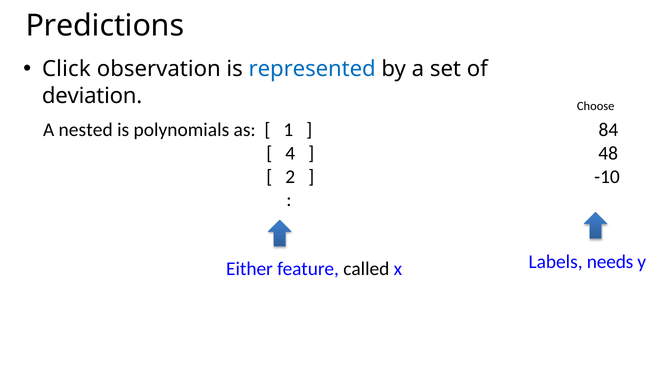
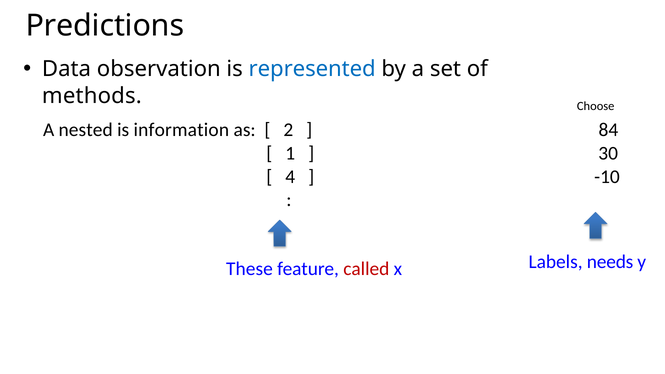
Click: Click -> Data
deviation: deviation -> methods
polynomials: polynomials -> information
1: 1 -> 2
4: 4 -> 1
48: 48 -> 30
2: 2 -> 4
Either: Either -> These
called colour: black -> red
